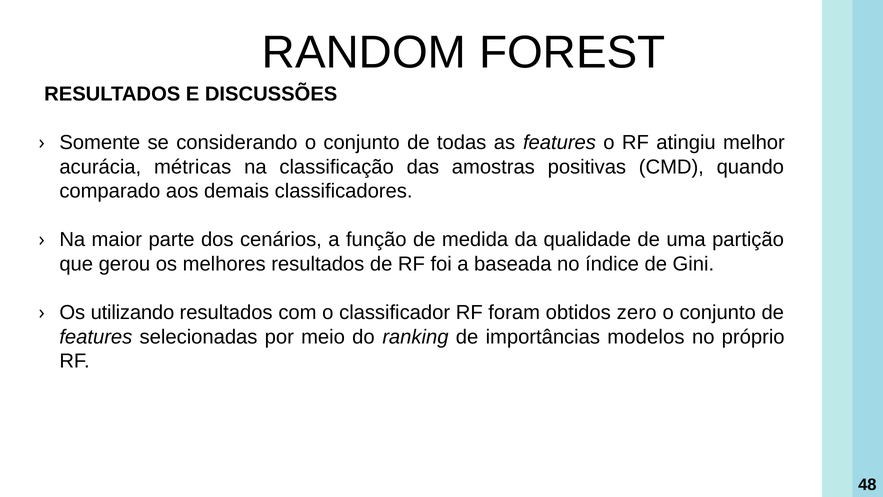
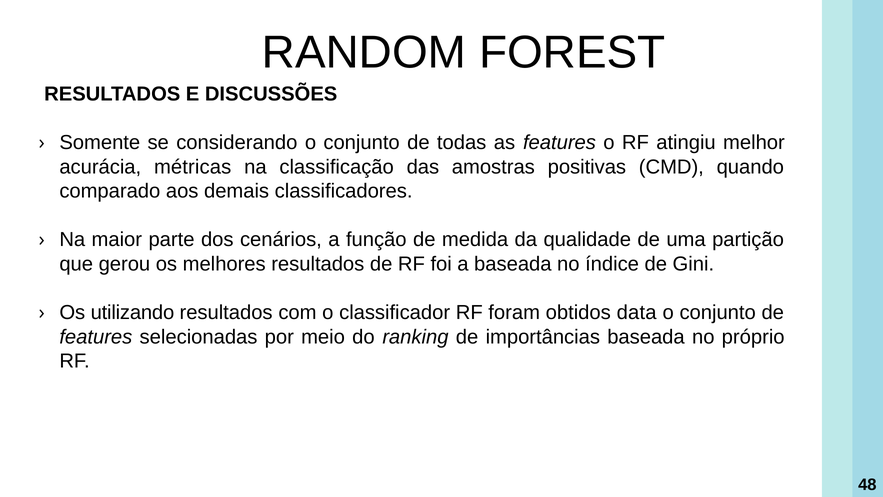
zero: zero -> data
importâncias modelos: modelos -> baseada
